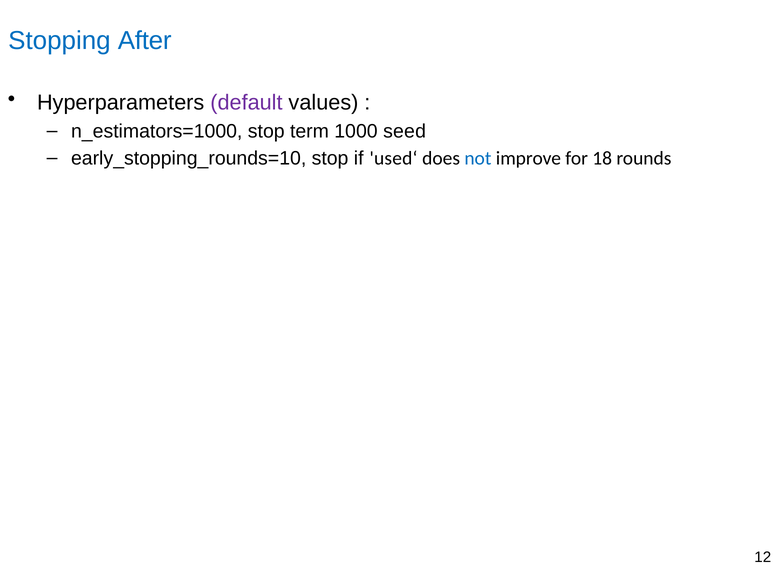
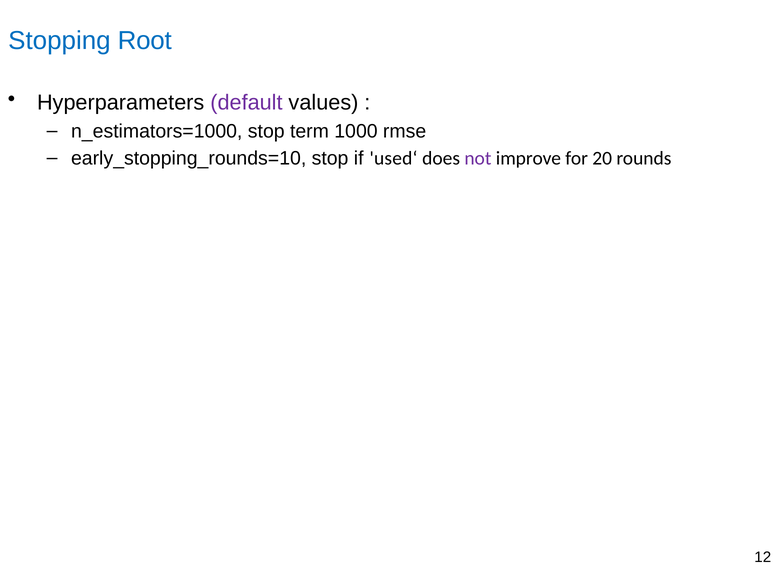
After: After -> Root
seed: seed -> rmse
not colour: blue -> purple
18: 18 -> 20
